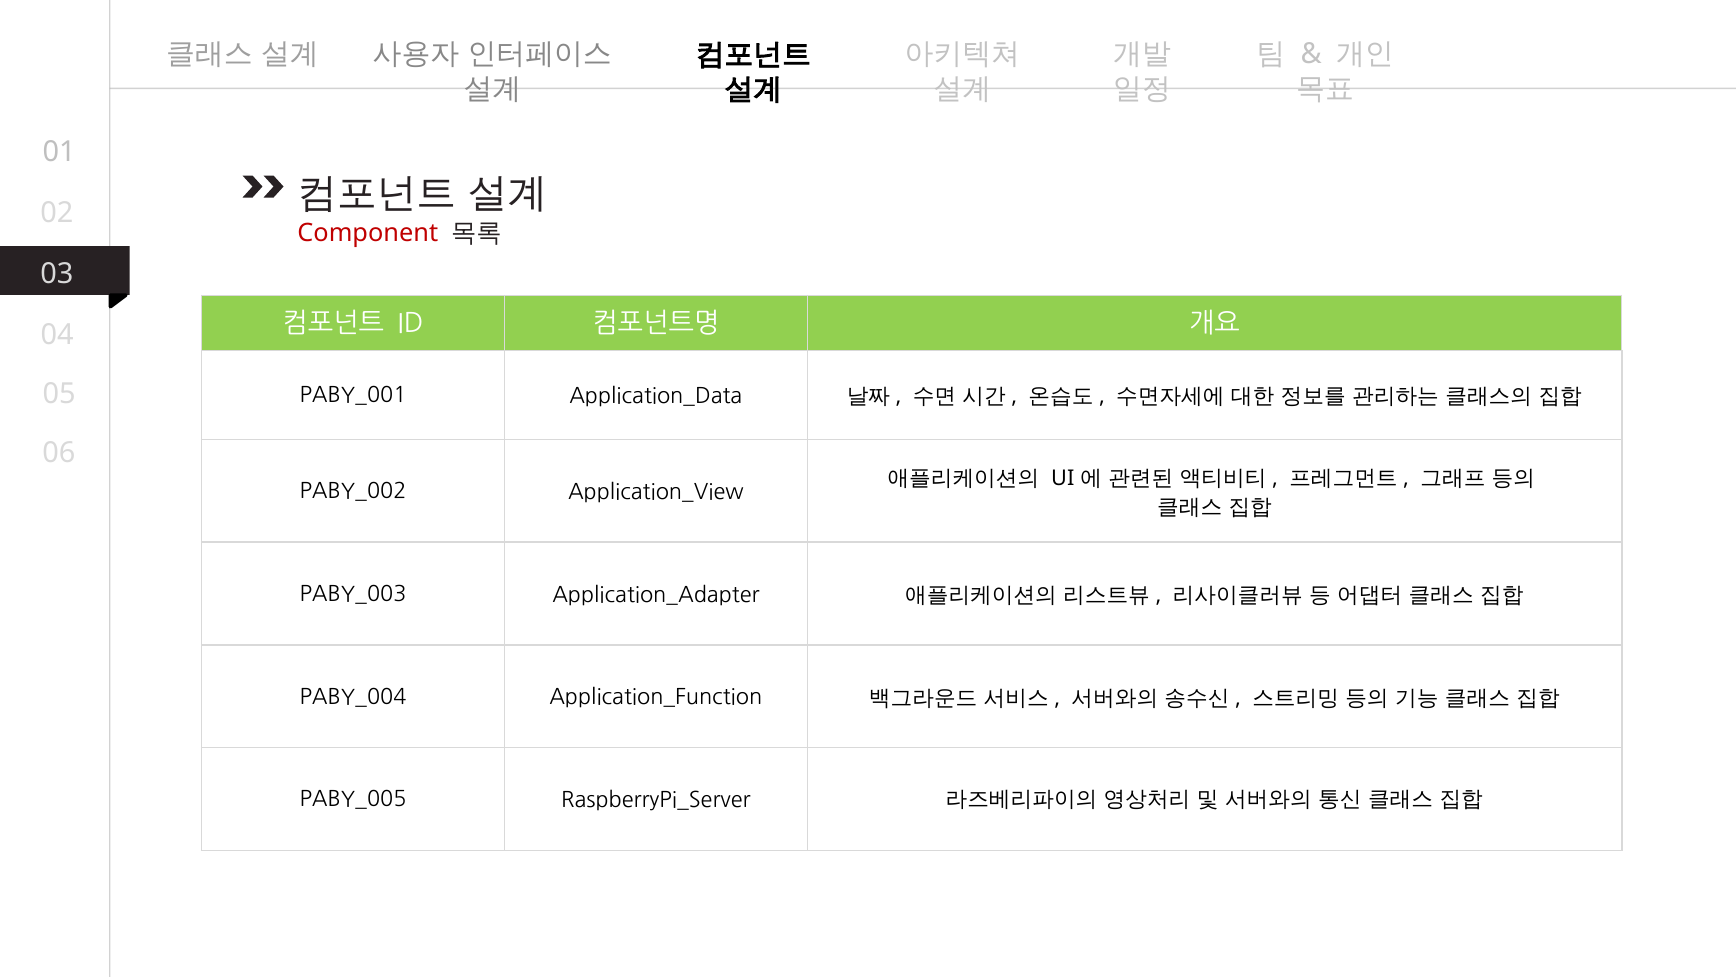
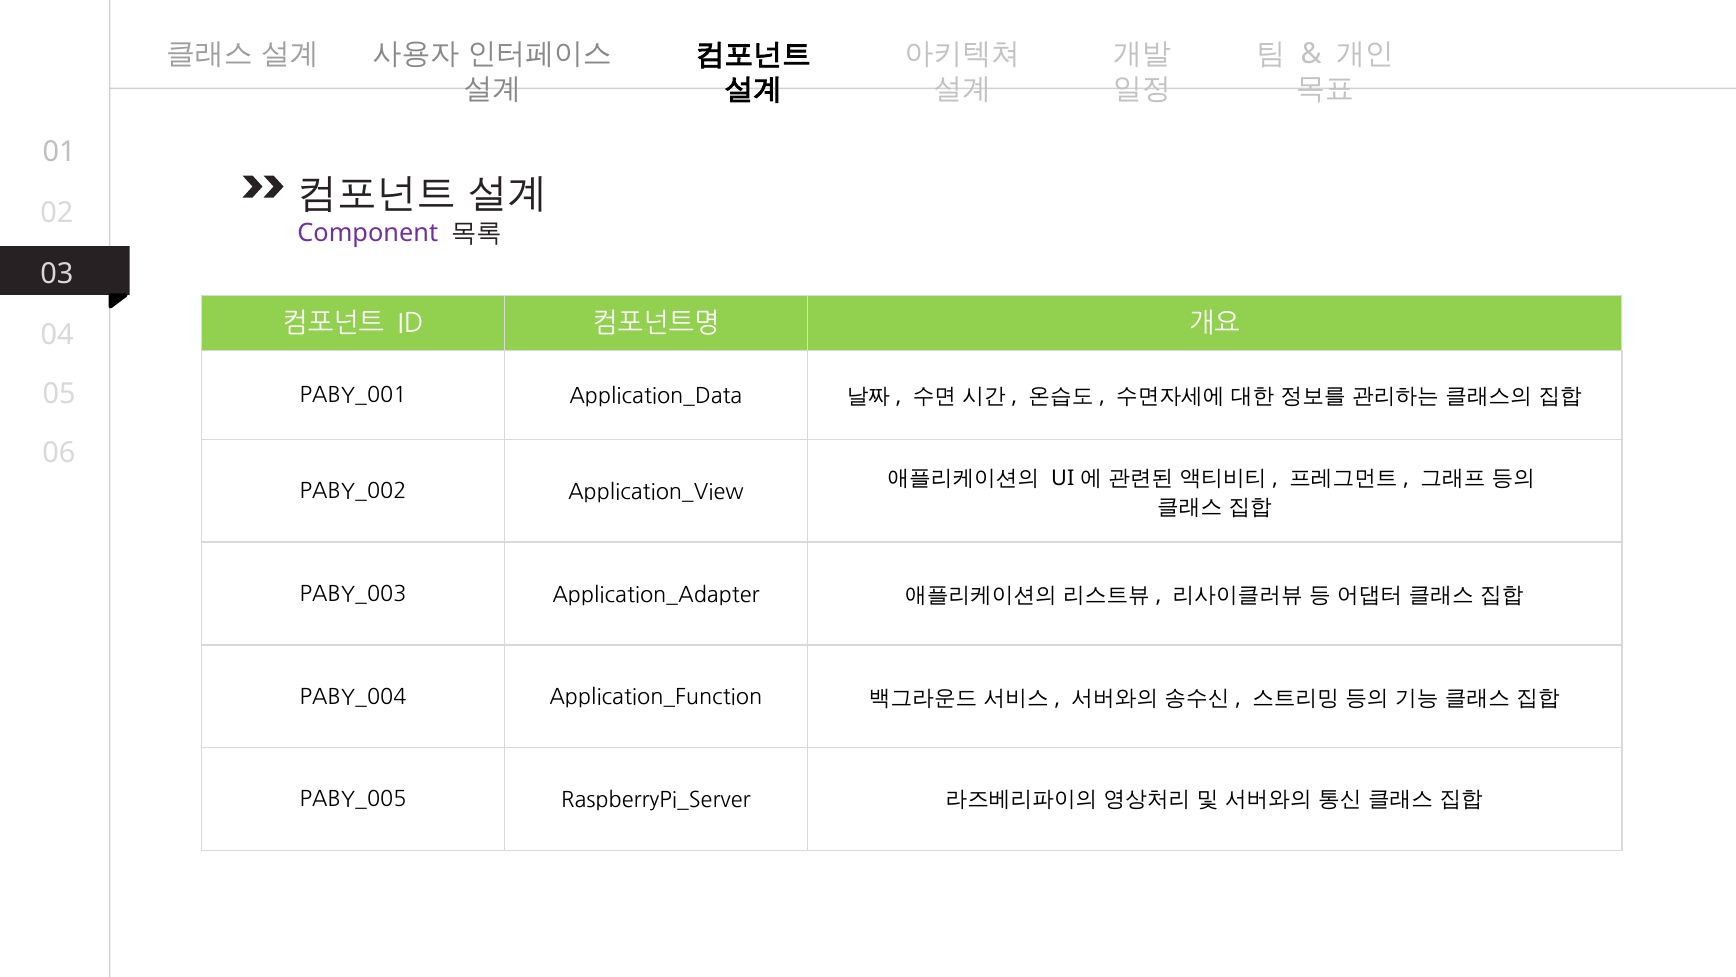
Component colour: red -> purple
